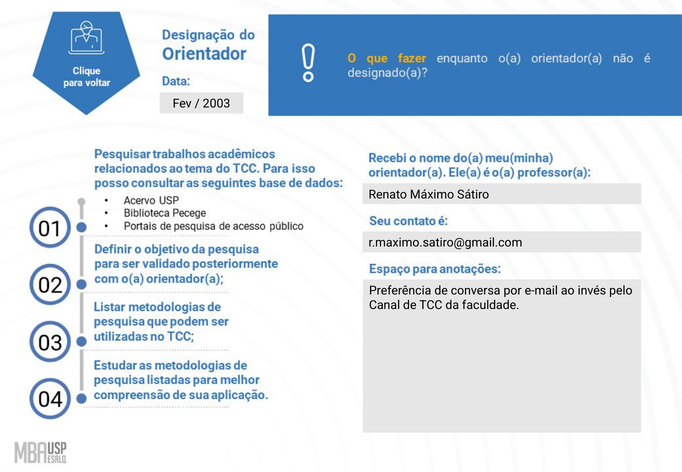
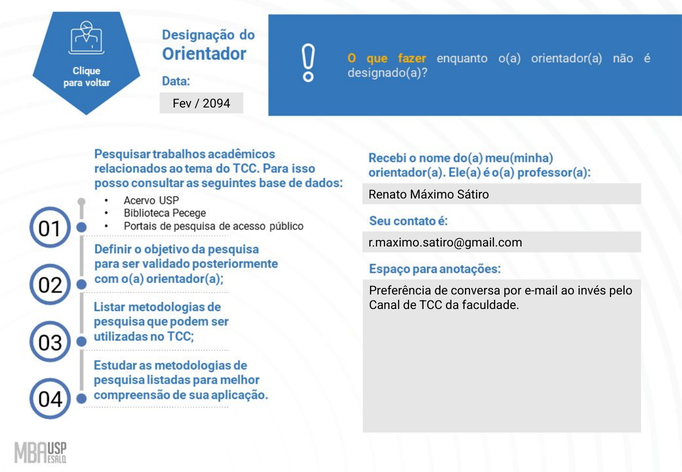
2003: 2003 -> 2094
